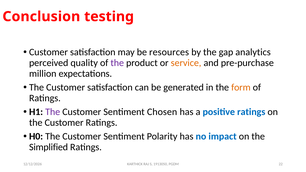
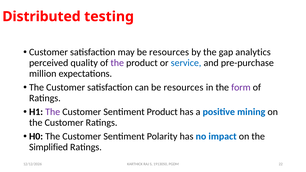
Conclusion: Conclusion -> Distributed
service colour: orange -> blue
can be generated: generated -> resources
form colour: orange -> purple
Sentiment Chosen: Chosen -> Product
positive ratings: ratings -> mining
